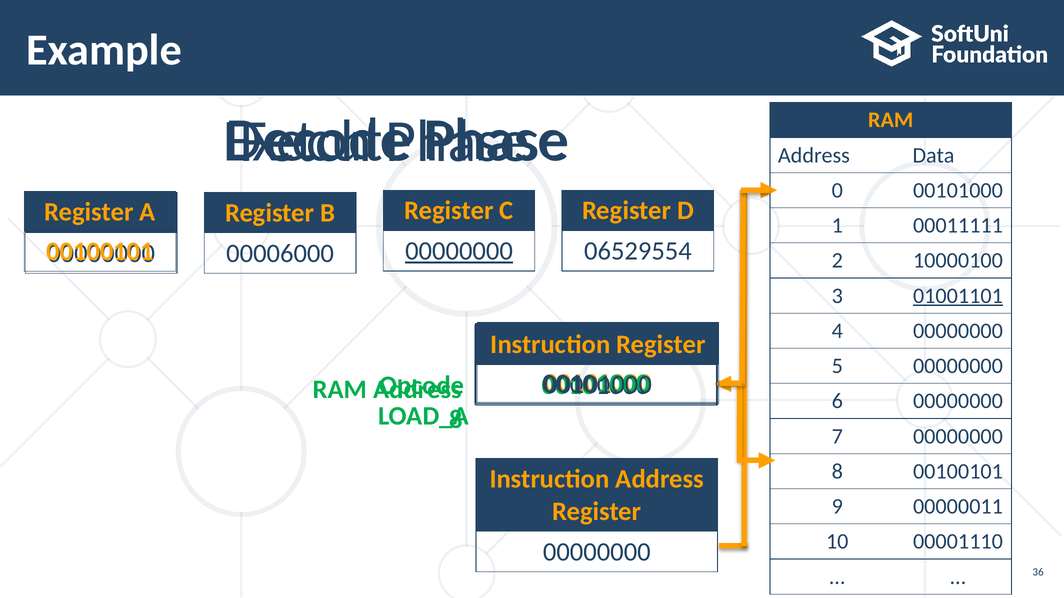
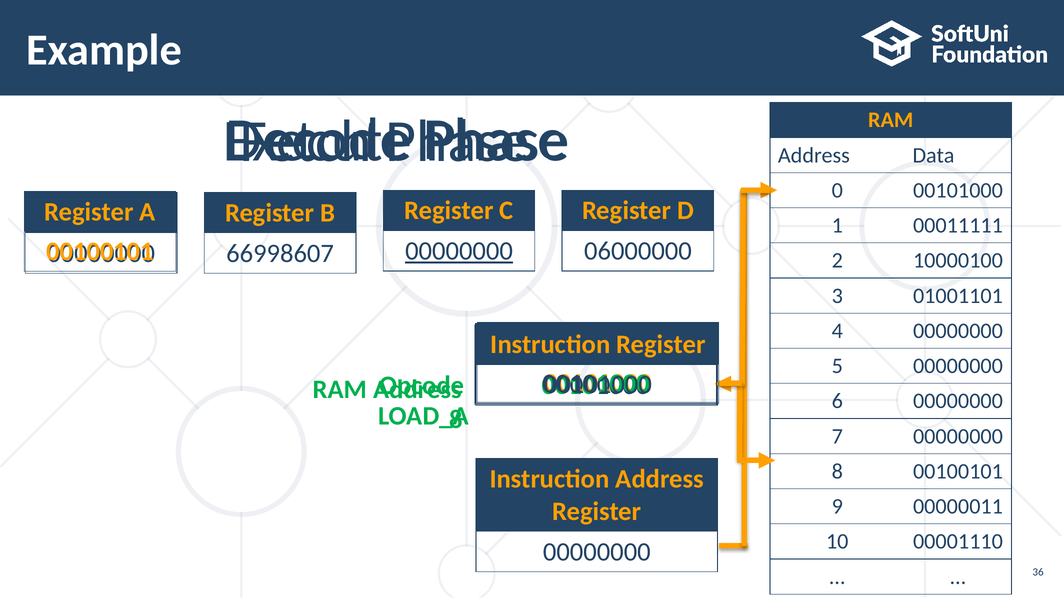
06529554: 06529554 -> 06000000
00006000: 00006000 -> 66998607
01001101 underline: present -> none
